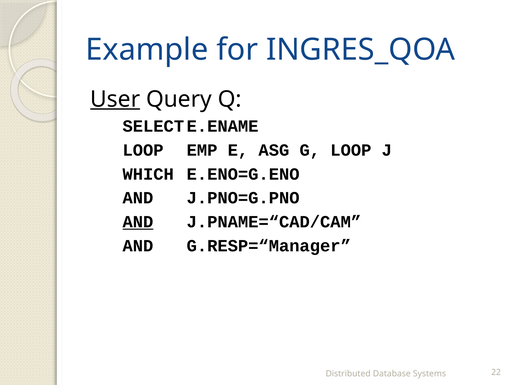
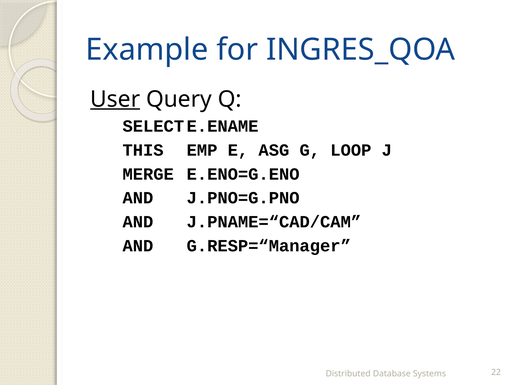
LOOP at (143, 150): LOOP -> THIS
WHICH: WHICH -> MERGE
AND at (138, 222) underline: present -> none
